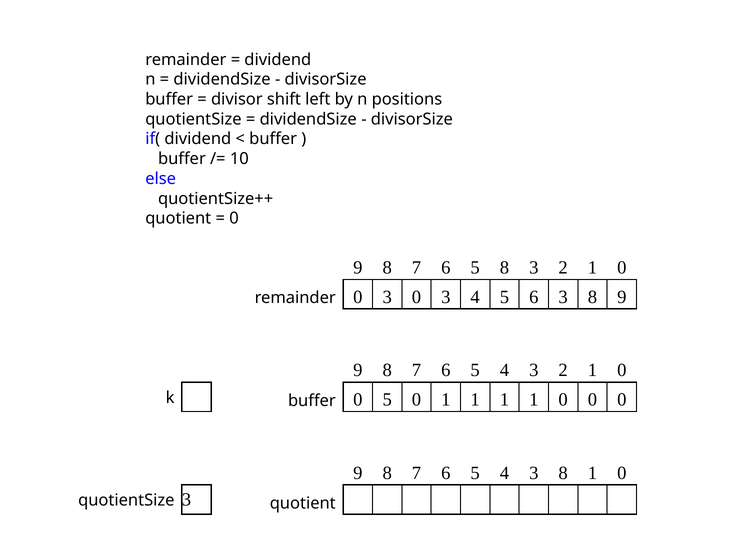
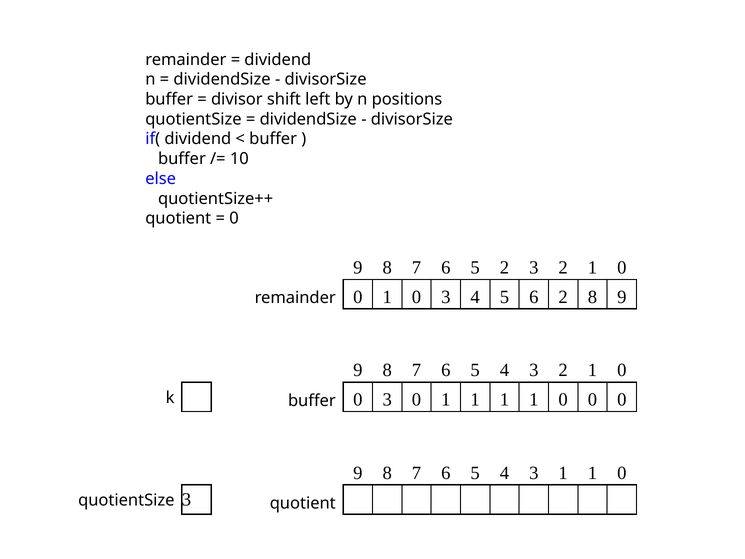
5 8: 8 -> 2
remainder 0 3: 3 -> 1
6 3: 3 -> 2
buffer 0 5: 5 -> 3
4 3 8: 8 -> 1
